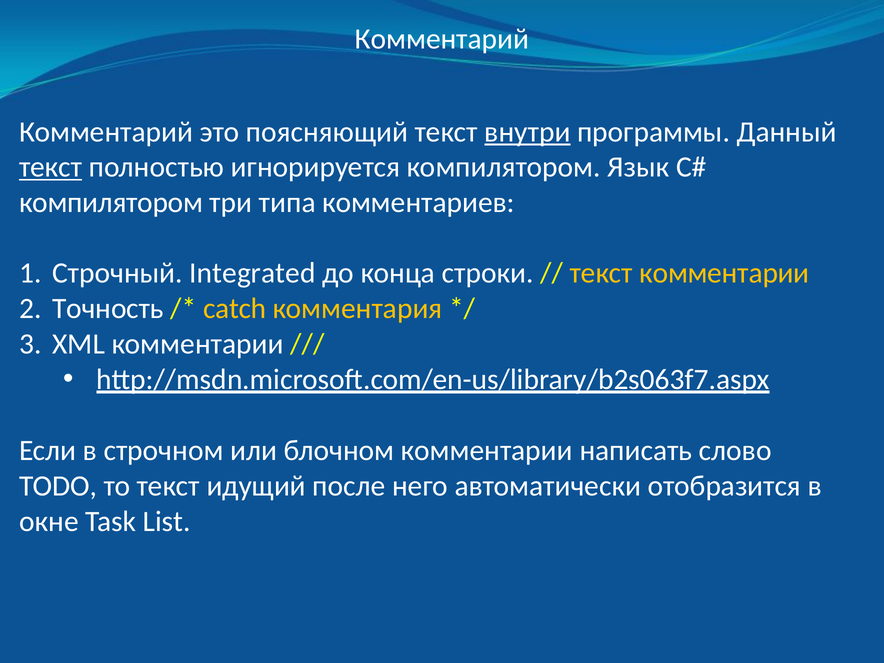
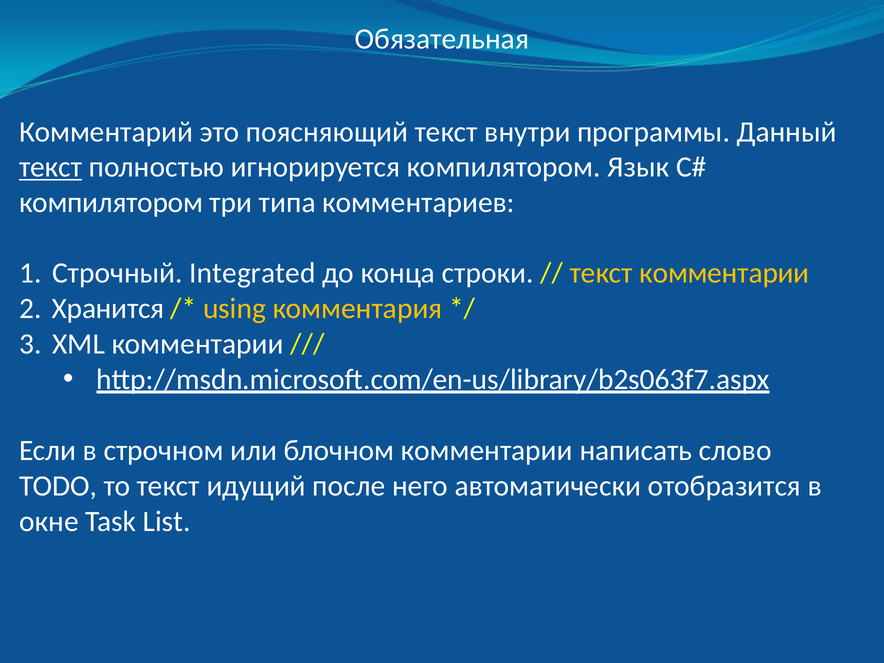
Комментарий at (442, 39): Комментарий -> Обязательная
внутри underline: present -> none
Точность: Точность -> Хранится
catch: catch -> using
